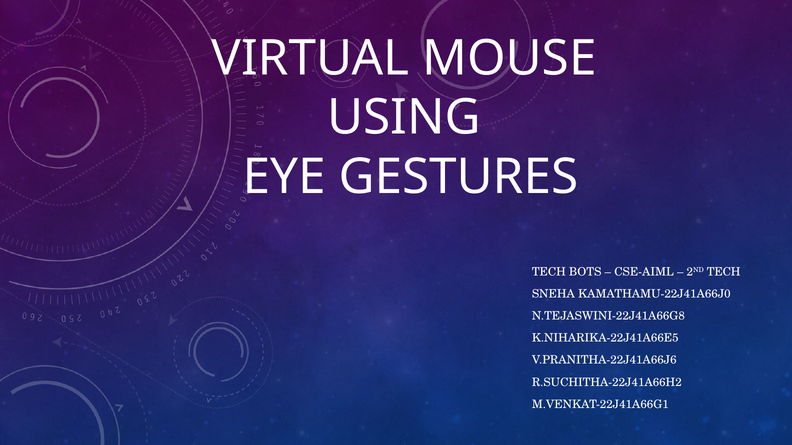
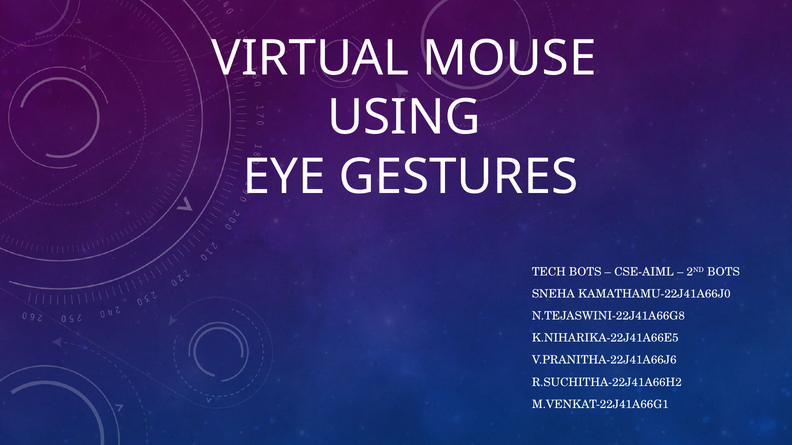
2ND TECH: TECH -> BOTS
